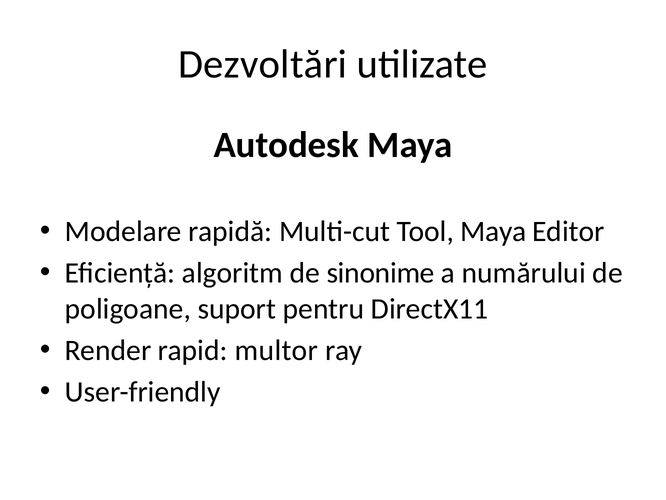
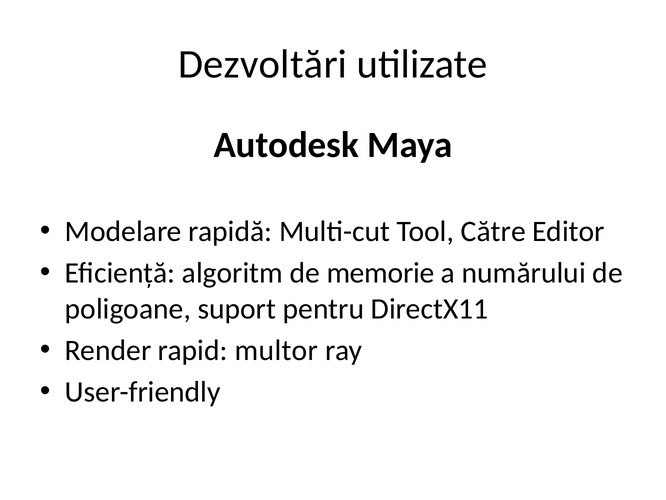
Tool Maya: Maya -> Către
sinonime: sinonime -> memorie
